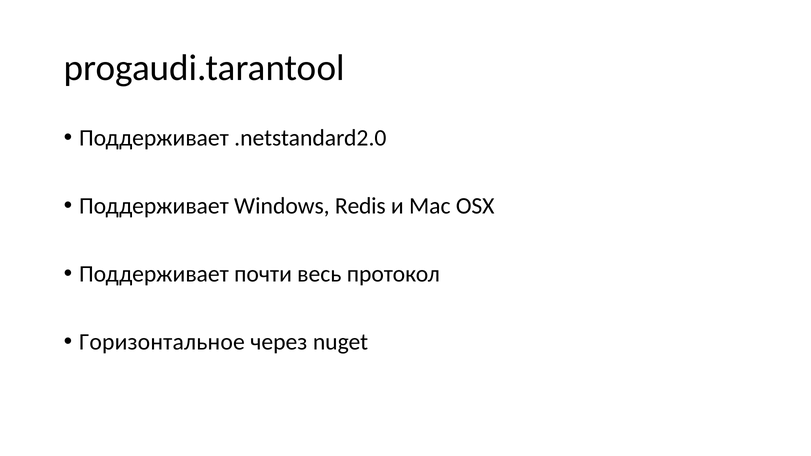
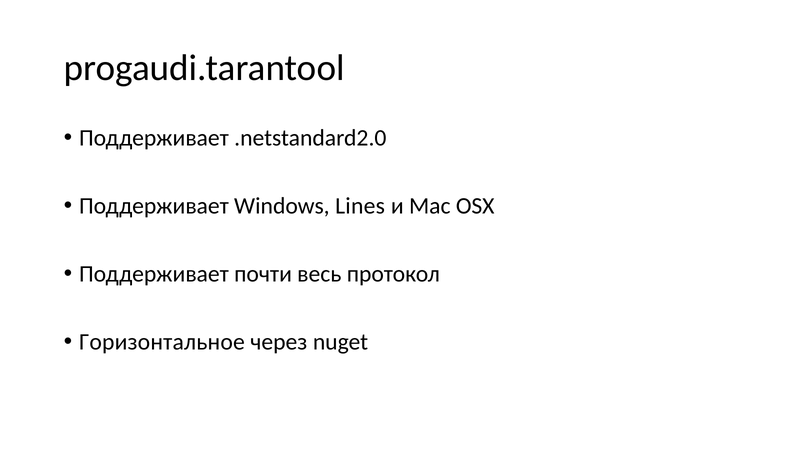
Redis: Redis -> Lines
